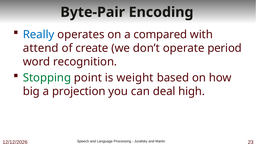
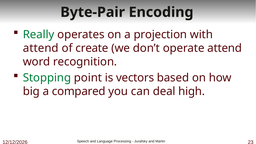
Really colour: blue -> green
compared: compared -> projection
operate period: period -> attend
weight: weight -> vectors
projection: projection -> compared
